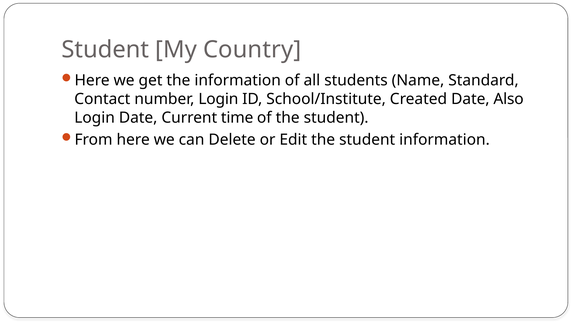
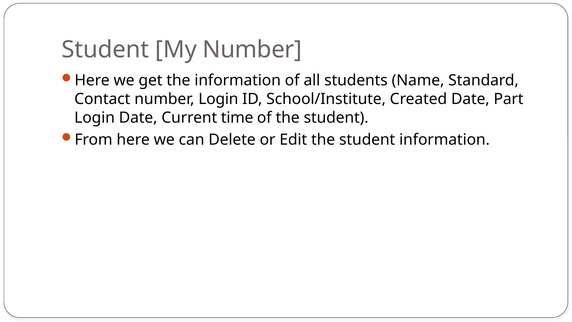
My Country: Country -> Number
Also: Also -> Part
